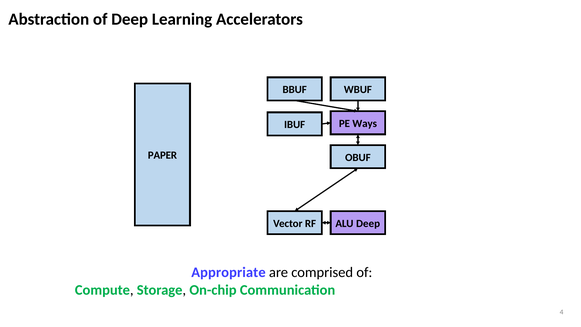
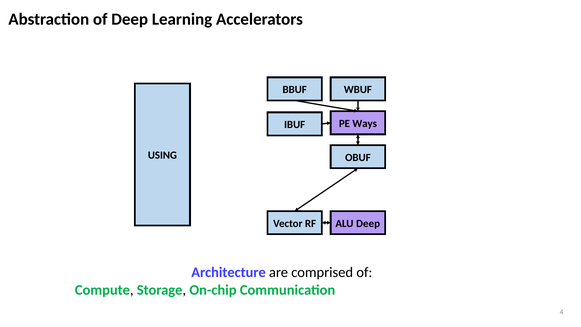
PAPER: PAPER -> USING
Appropriate: Appropriate -> Architecture
